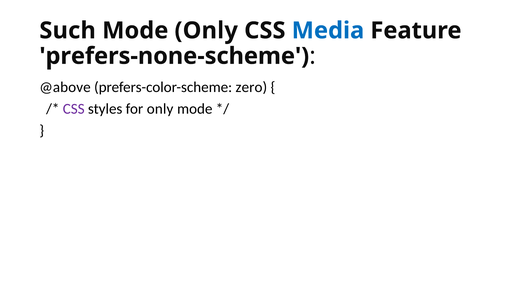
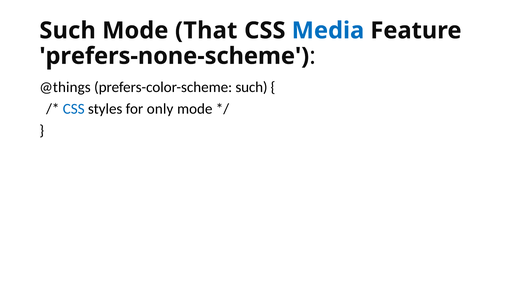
Mode Only: Only -> That
@above: @above -> @things
prefers-color-scheme zero: zero -> such
CSS at (74, 109) colour: purple -> blue
